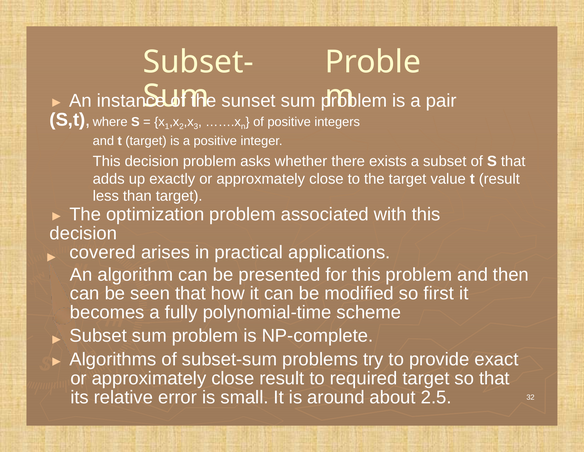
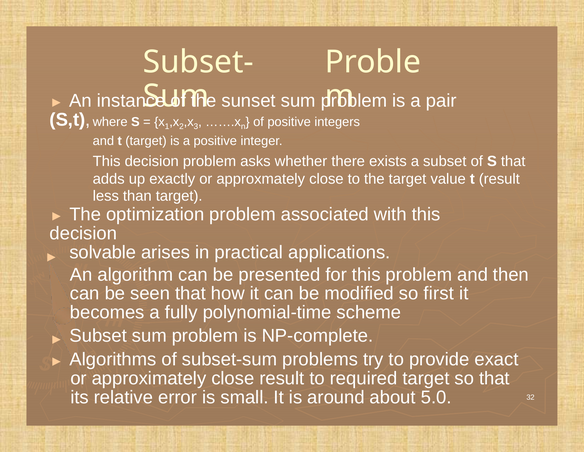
covered: covered -> solvable
2.5: 2.5 -> 5.0
